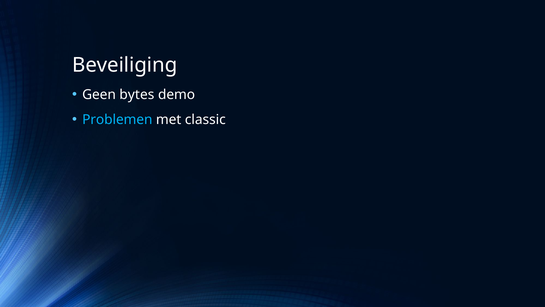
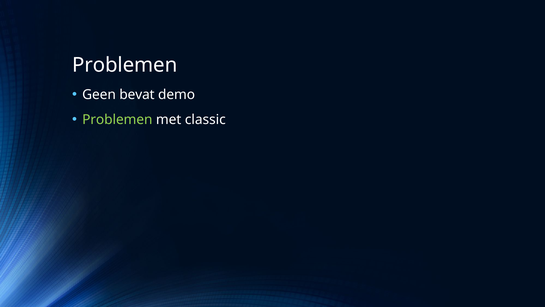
Beveiliging at (125, 65): Beveiliging -> Problemen
bytes: bytes -> bevat
Problemen at (117, 119) colour: light blue -> light green
